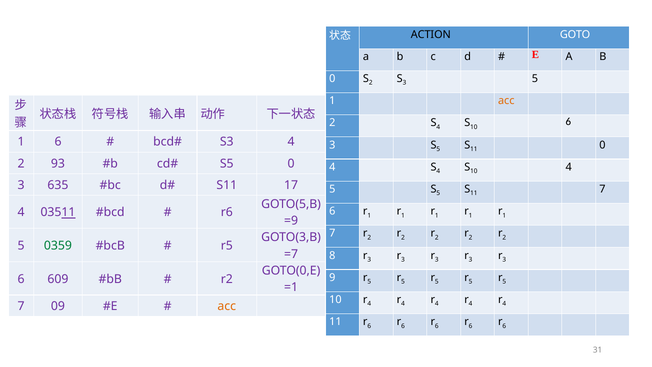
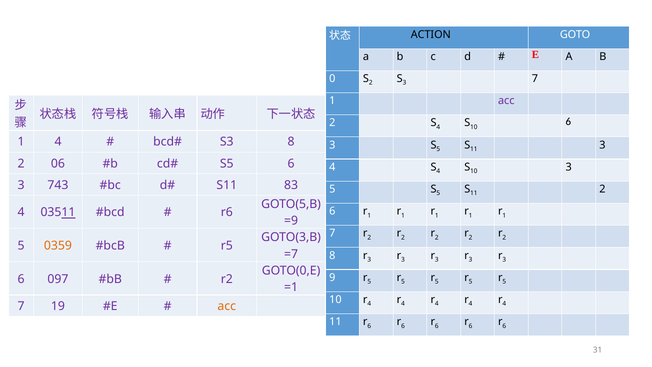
3 5: 5 -> 7
acc at (506, 101) colour: orange -> purple
1 6: 6 -> 4
S3 4: 4 -> 8
11 0: 0 -> 3
93: 93 -> 06
S5 0: 0 -> 6
10 4: 4 -> 3
635: 635 -> 743
17: 17 -> 83
11 7: 7 -> 2
0359 colour: green -> orange
609: 609 -> 097
09: 09 -> 19
